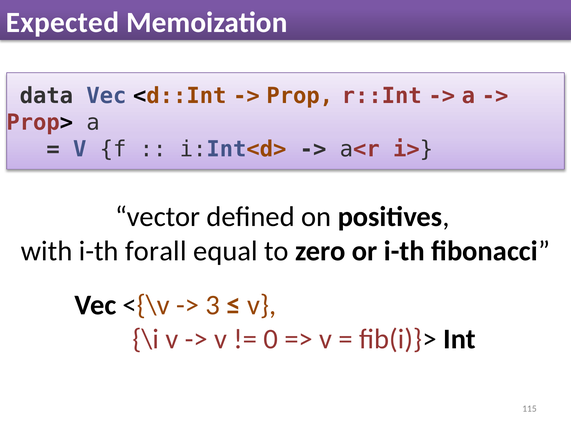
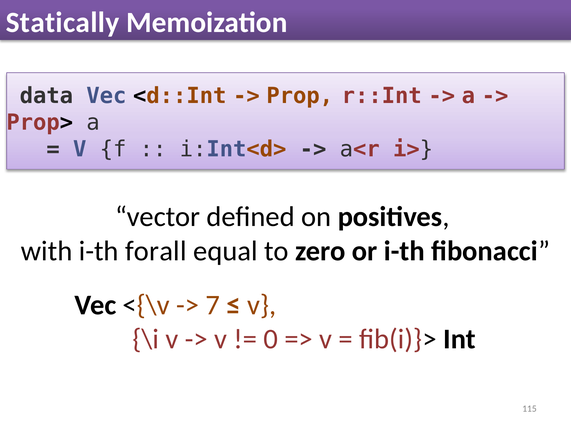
Expected: Expected -> Statically
3: 3 -> 7
